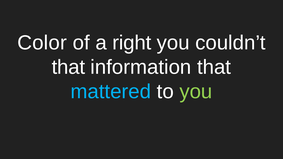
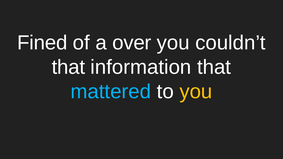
Color: Color -> Fined
right: right -> over
you at (196, 92) colour: light green -> yellow
